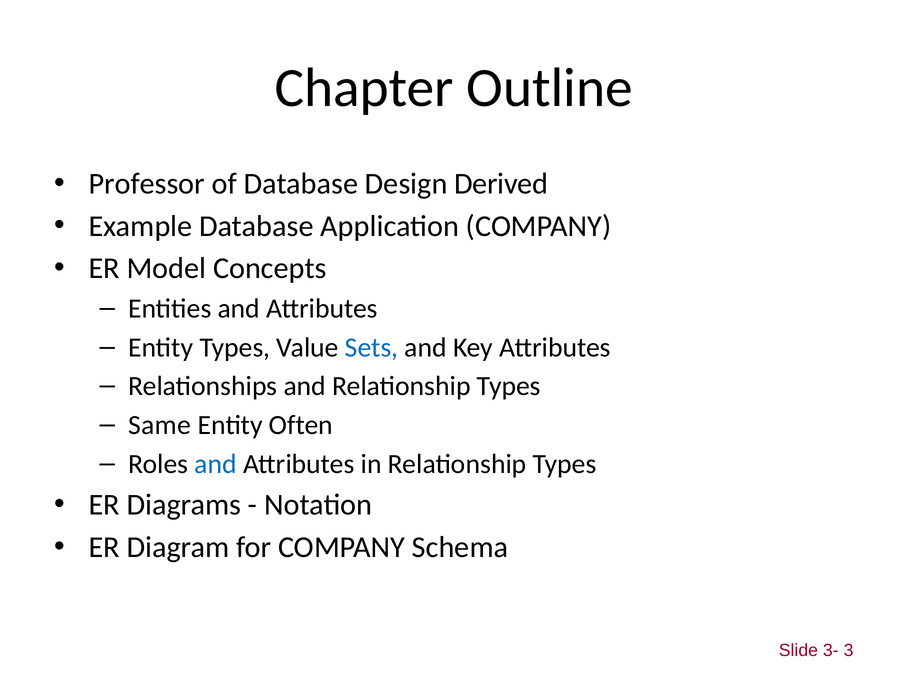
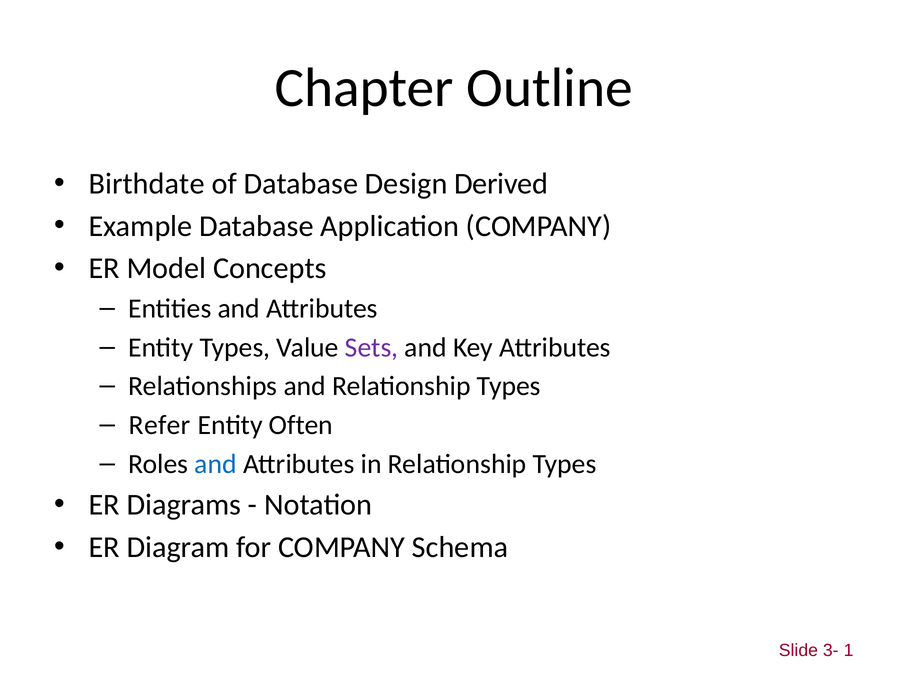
Professor: Professor -> Birthdate
Sets colour: blue -> purple
Same: Same -> Refer
3: 3 -> 1
